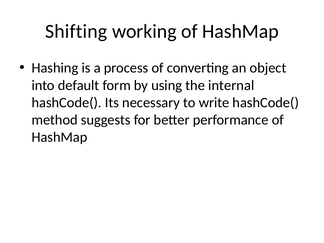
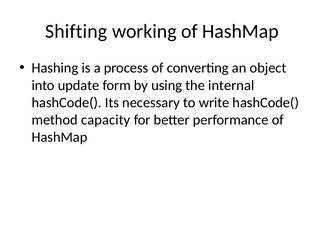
default: default -> update
suggests: suggests -> capacity
